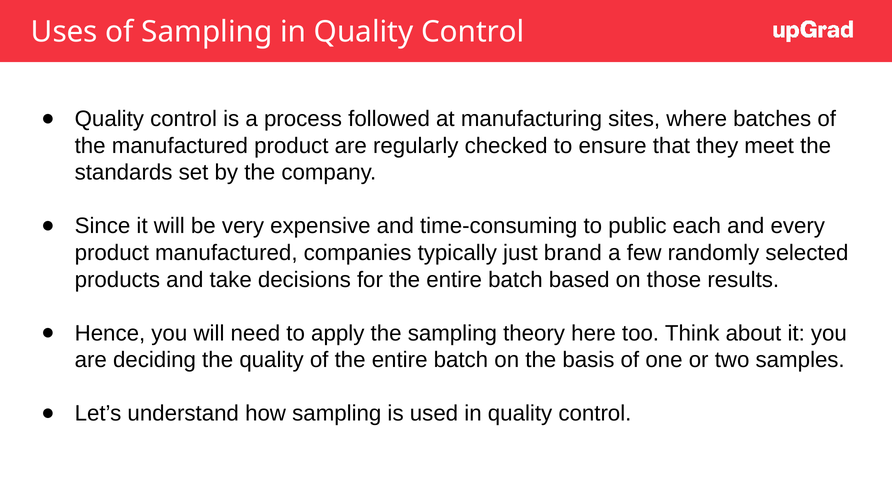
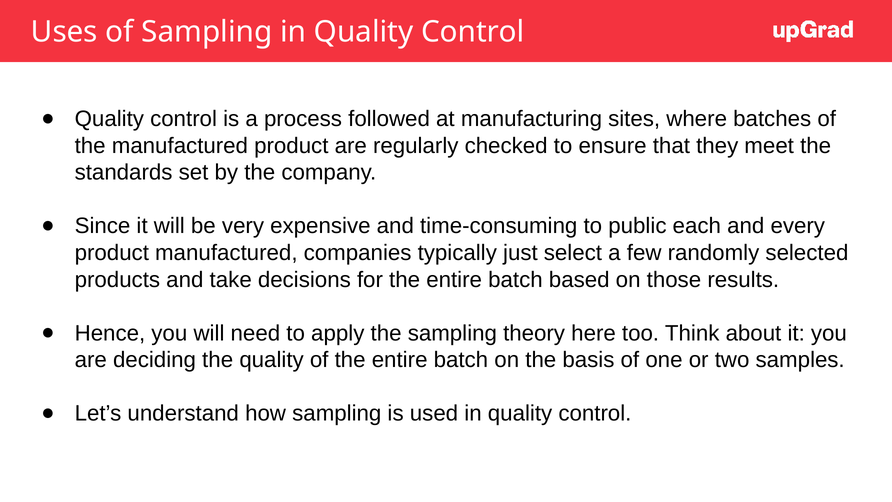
brand: brand -> select
